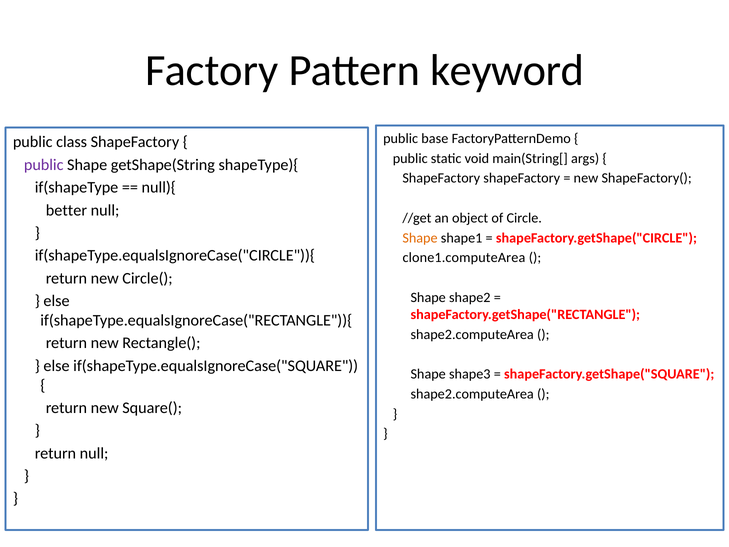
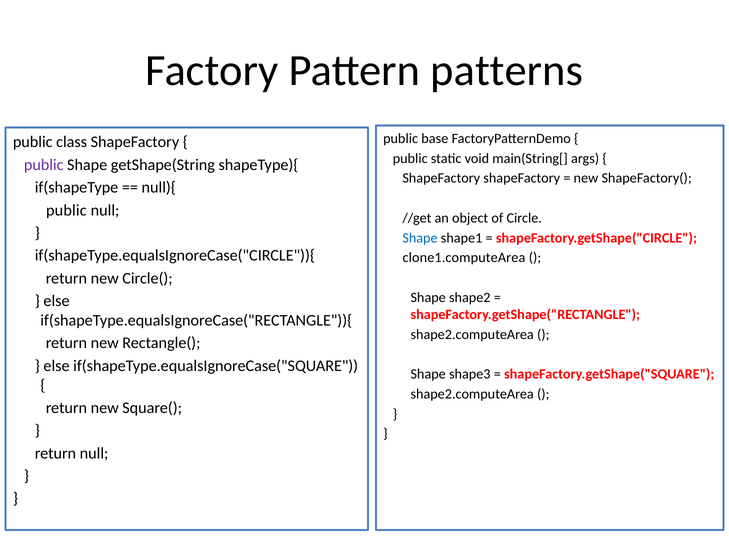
keyword: keyword -> patterns
better at (66, 210): better -> public
Shape at (420, 238) colour: orange -> blue
